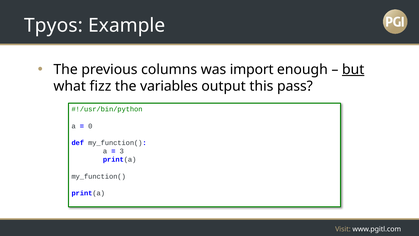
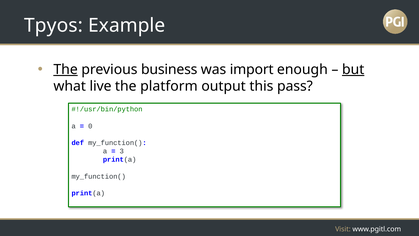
The at (66, 69) underline: none -> present
columns: columns -> business
fizz: fizz -> live
variables: variables -> platform
